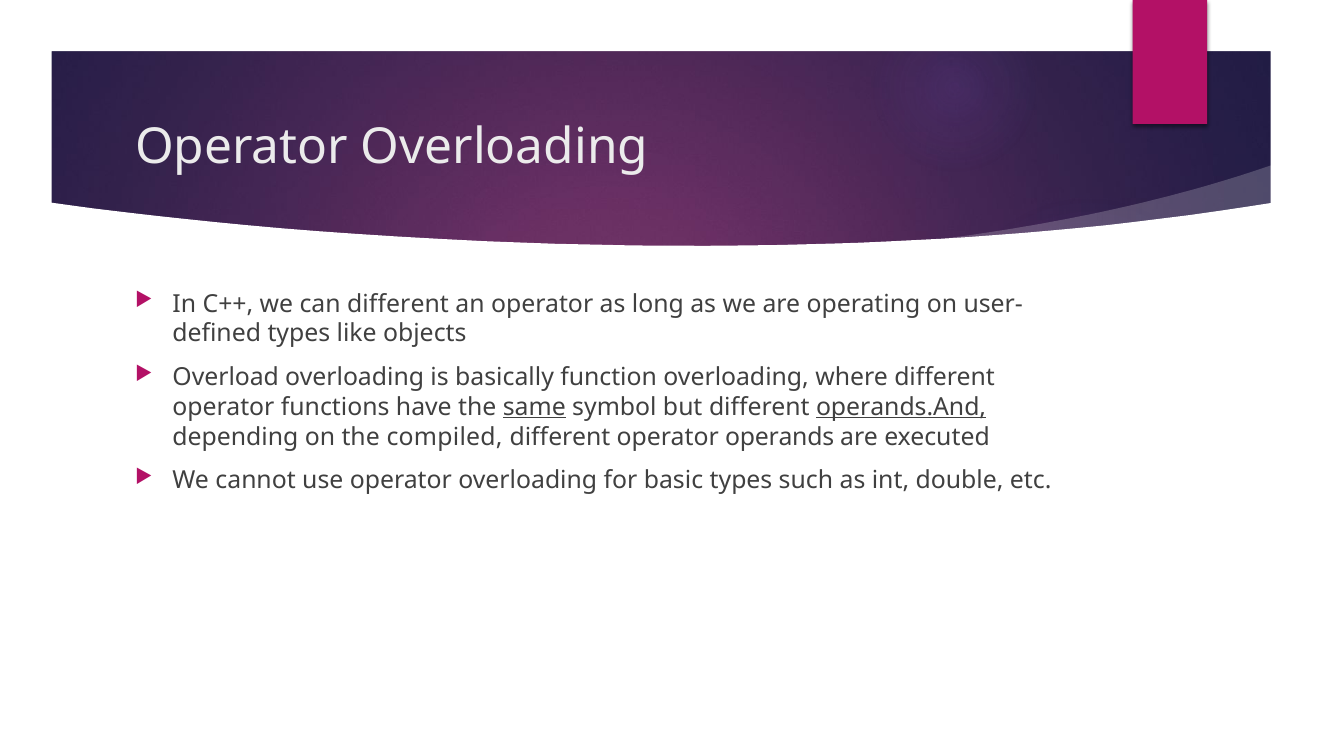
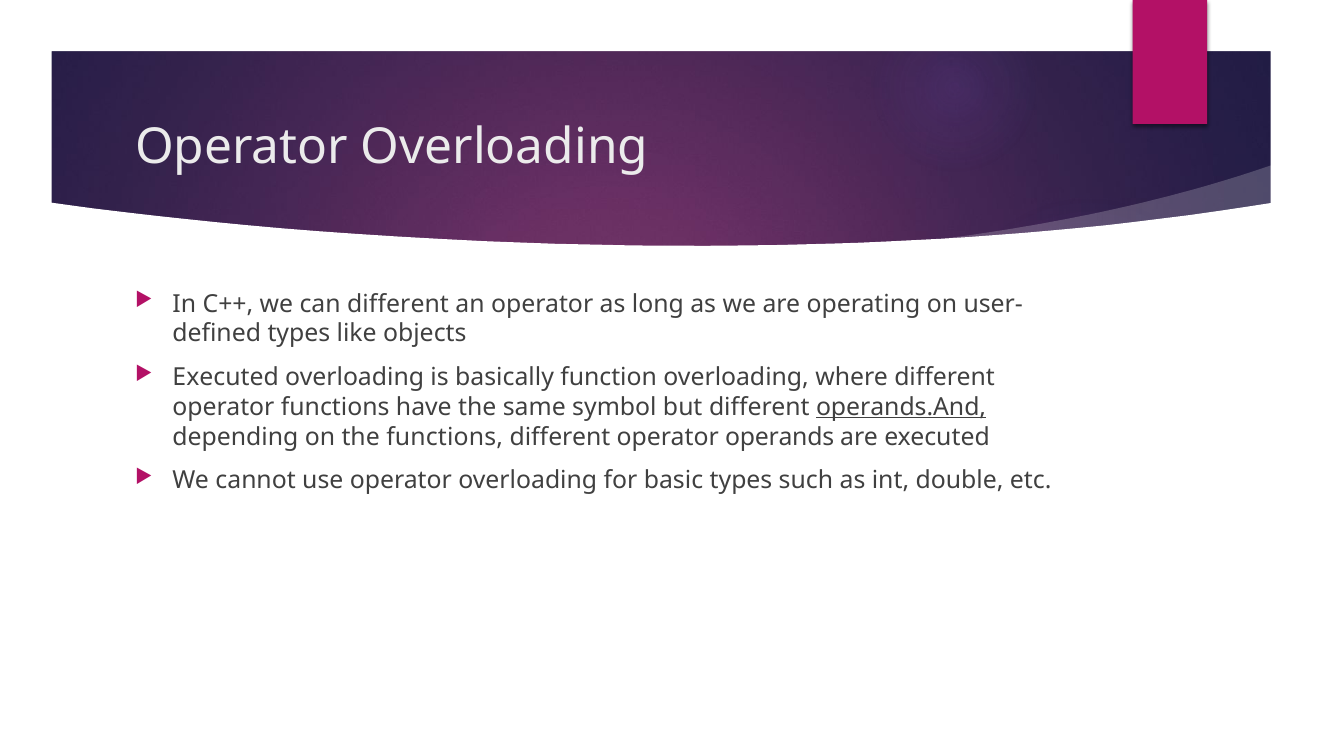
Overload at (226, 377): Overload -> Executed
same underline: present -> none
the compiled: compiled -> functions
